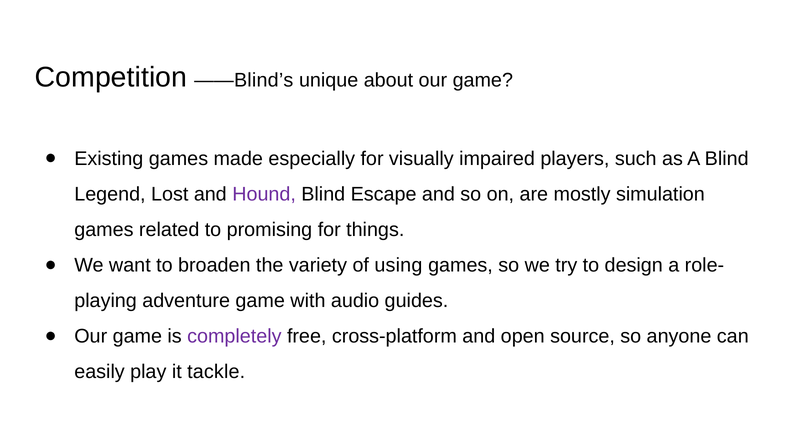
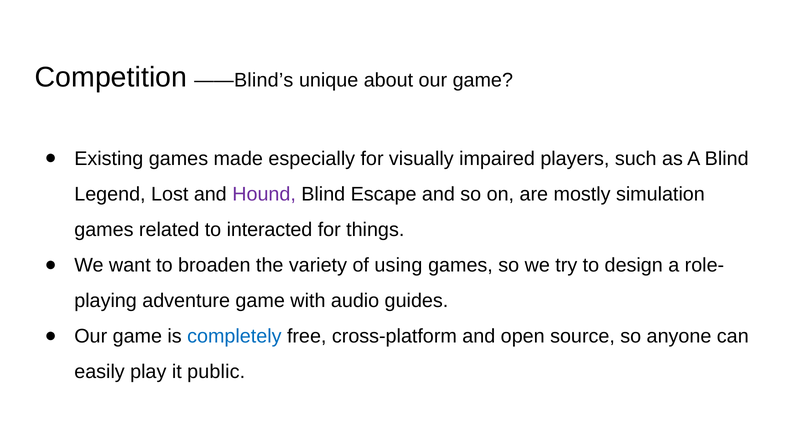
promising: promising -> interacted
completely colour: purple -> blue
tackle: tackle -> public
